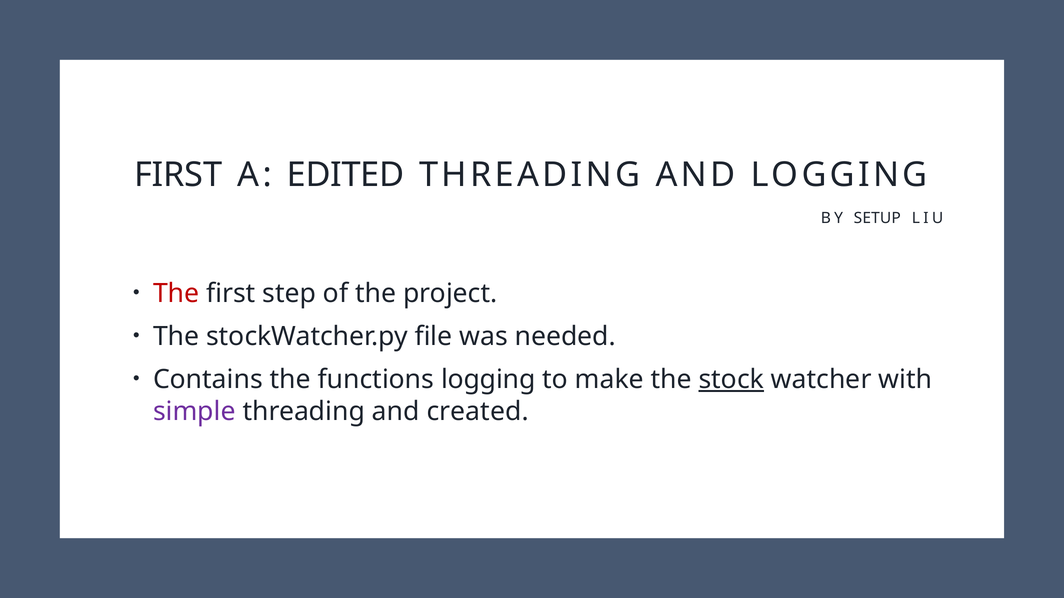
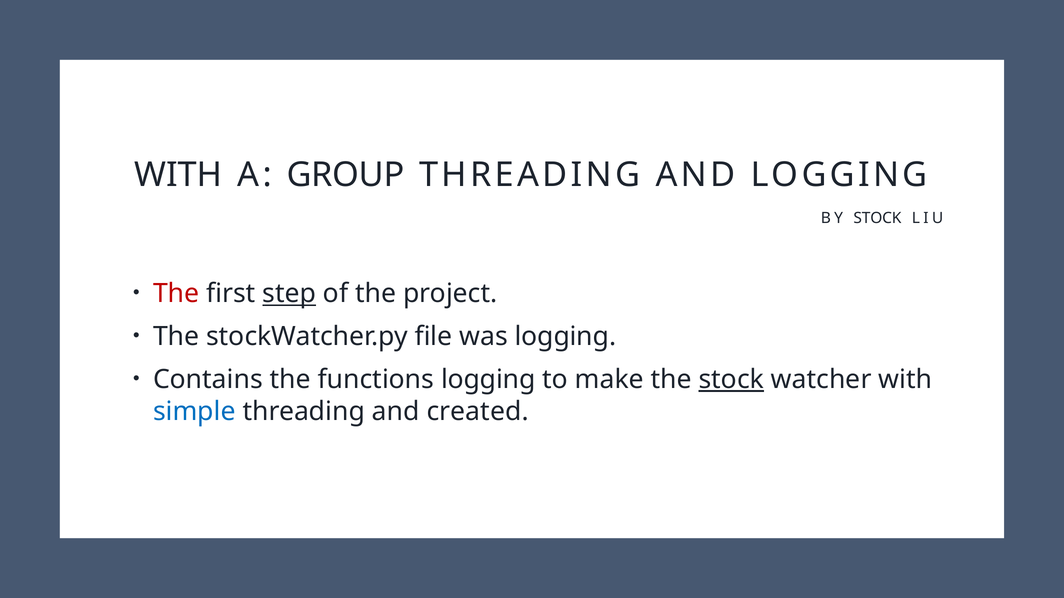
FIRST at (178, 175): FIRST -> WITH
EDITED: EDITED -> GROUP
BY SETUP: SETUP -> STOCK
step underline: none -> present
was needed: needed -> logging
simple colour: purple -> blue
